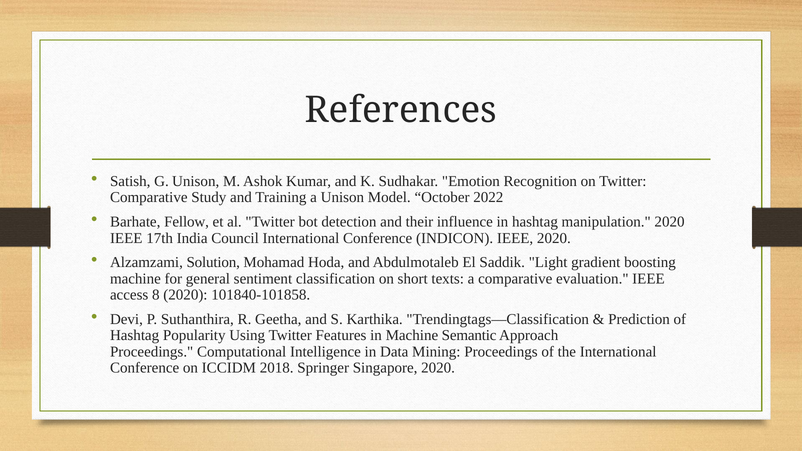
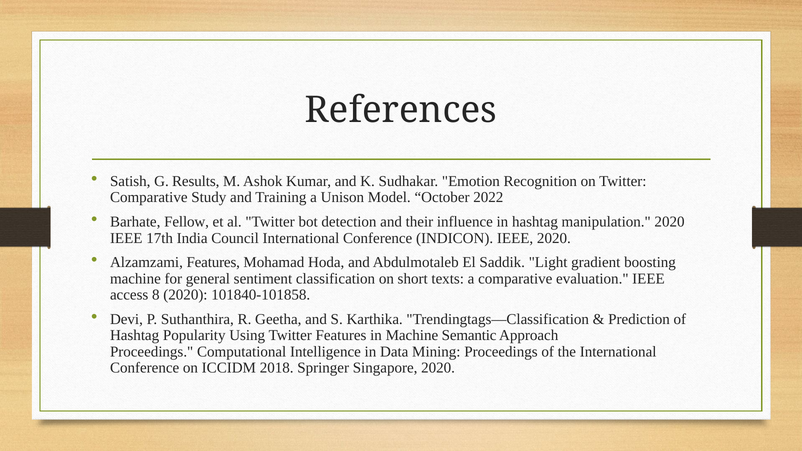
G Unison: Unison -> Results
Alzamzami Solution: Solution -> Features
